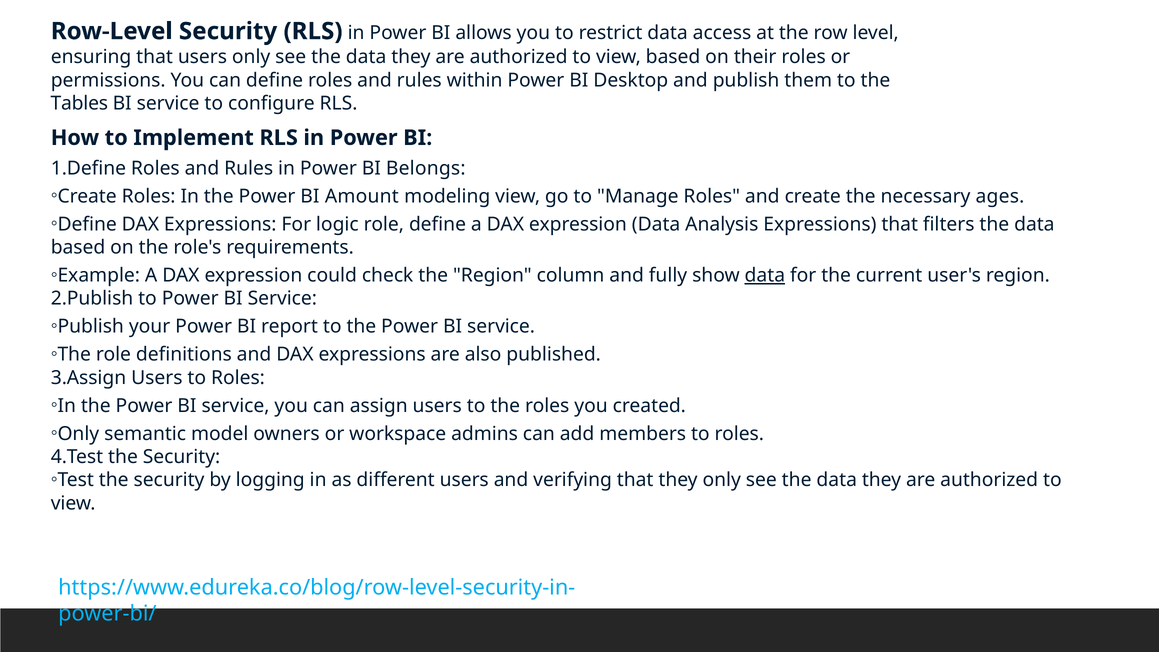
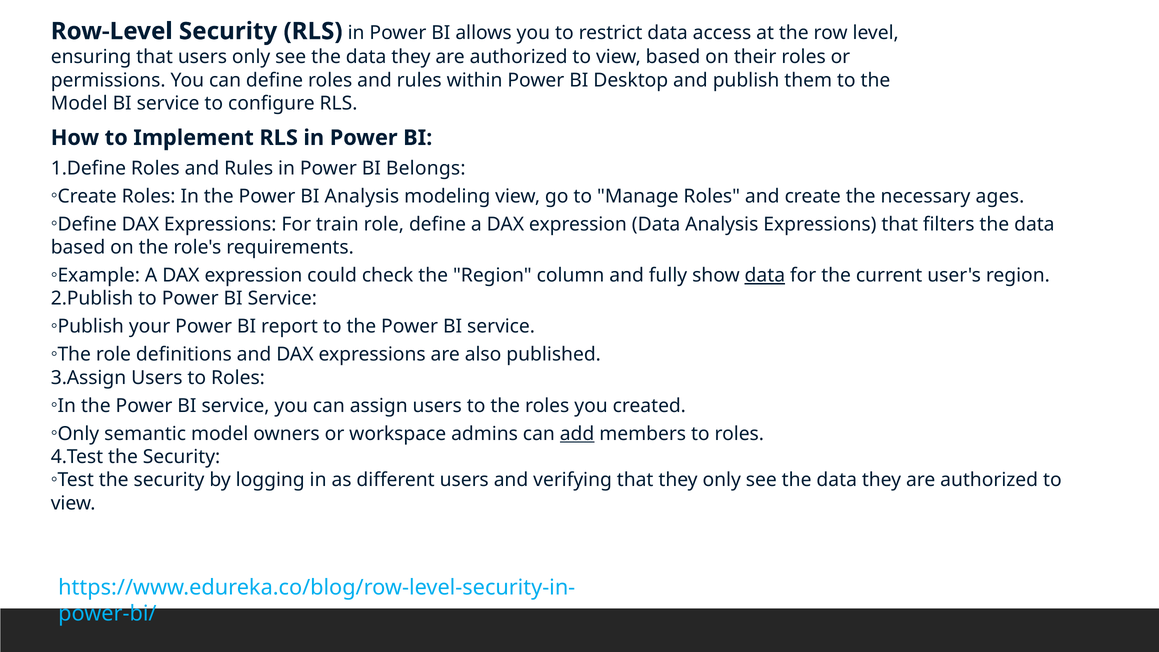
Tables at (79, 103): Tables -> Model
BI Amount: Amount -> Analysis
logic: logic -> train
add underline: none -> present
